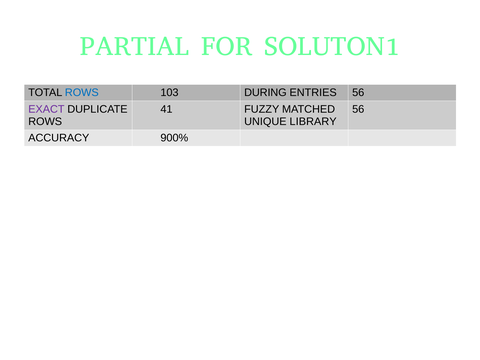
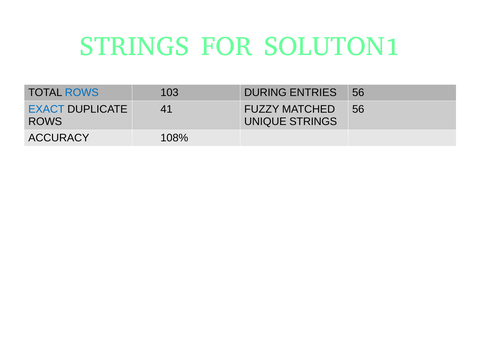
PARTIAL at (134, 46): PARTIAL -> STRINGS
EXACT colour: purple -> blue
UNIQUE LIBRARY: LIBRARY -> STRINGS
900%: 900% -> 108%
